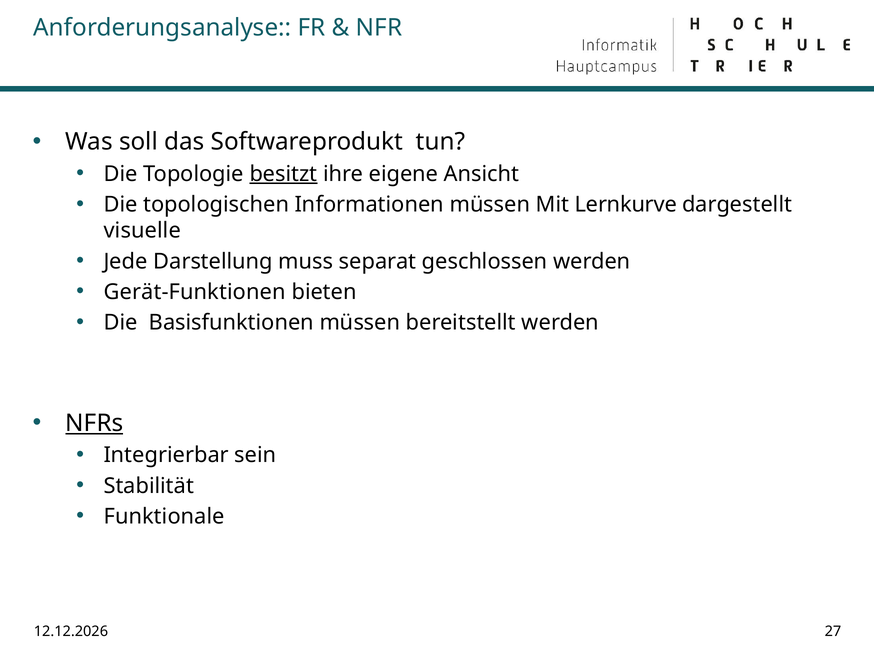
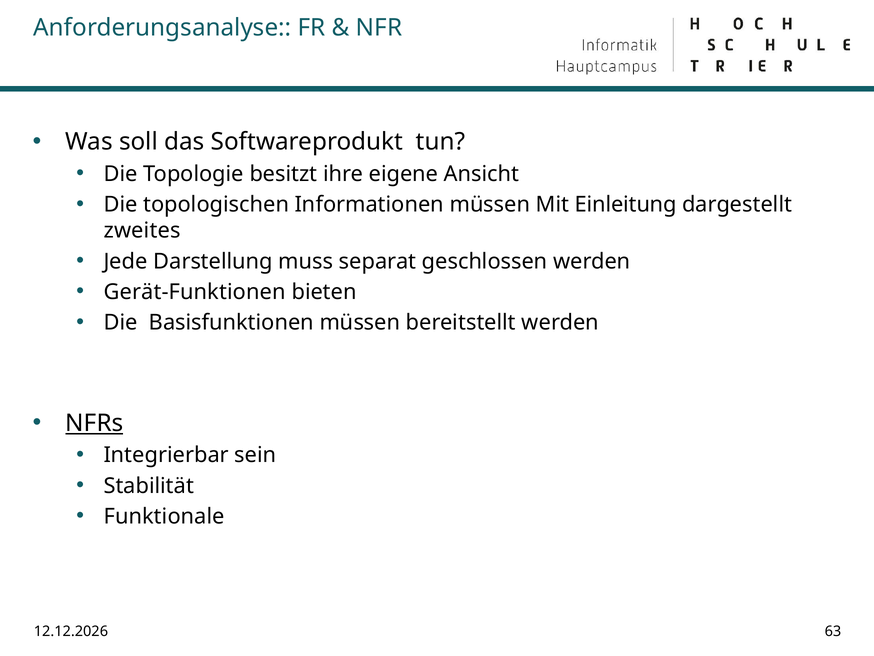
besitzt underline: present -> none
Lernkurve: Lernkurve -> Einleitung
visuelle: visuelle -> zweites
27: 27 -> 63
